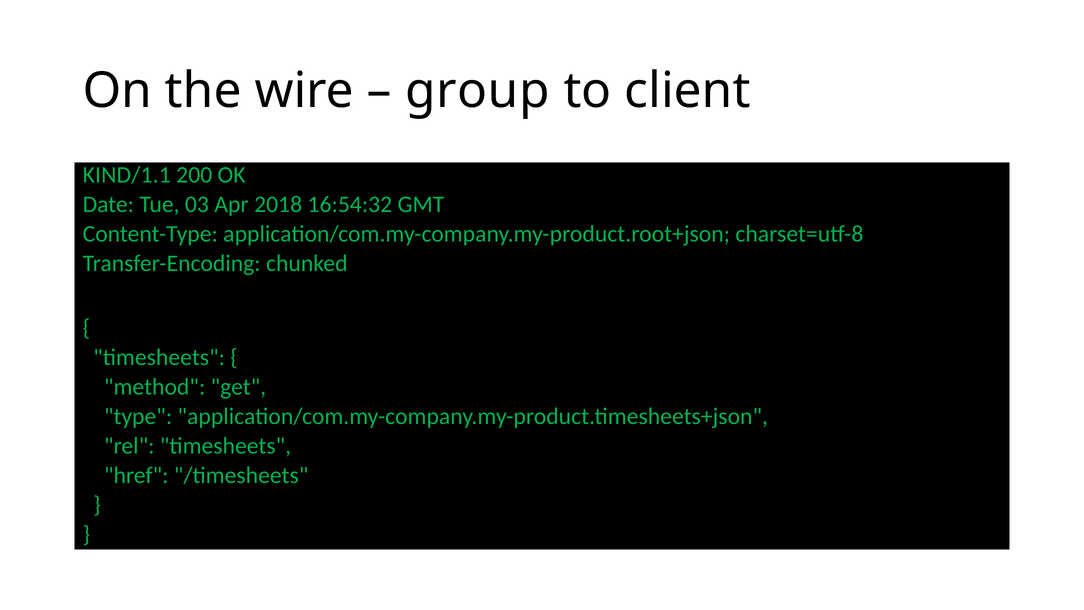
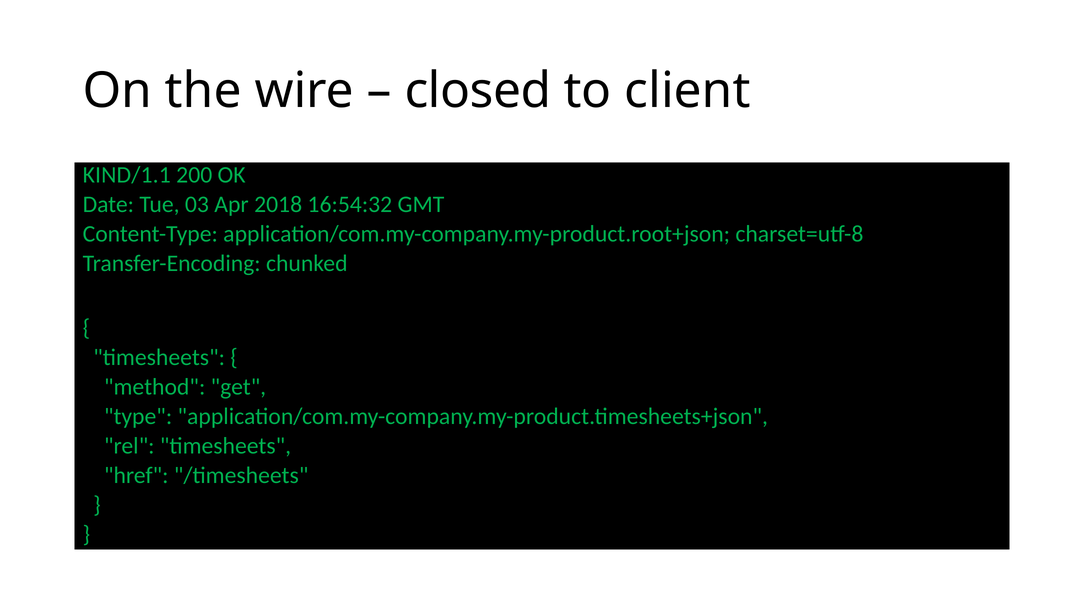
group: group -> closed
